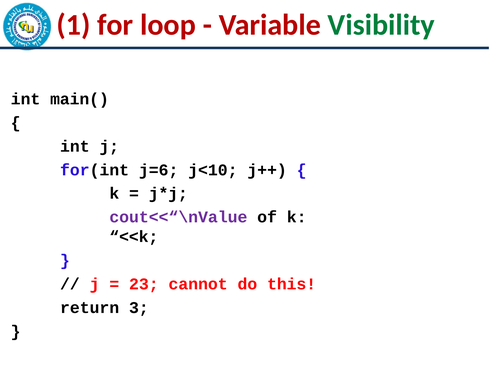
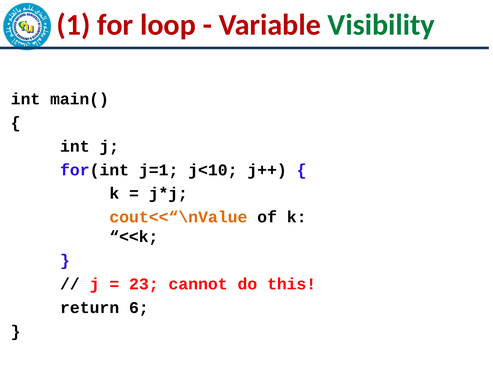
j=6: j=6 -> j=1
cout<<“\nValue colour: purple -> orange
3: 3 -> 6
